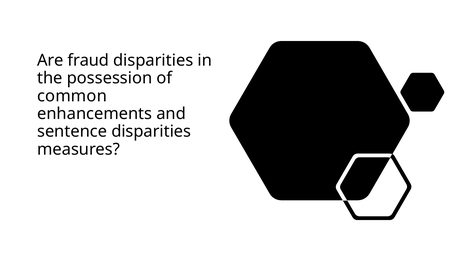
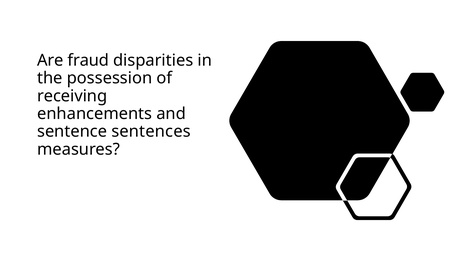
common: common -> receiving
sentence disparities: disparities -> sentences
